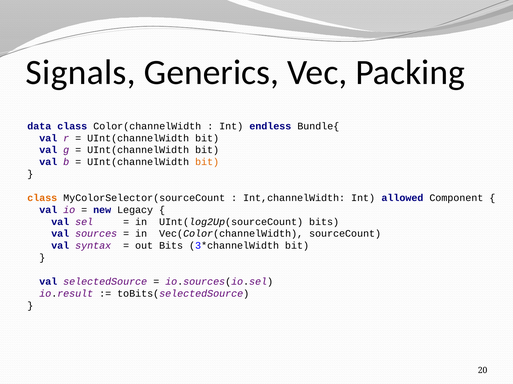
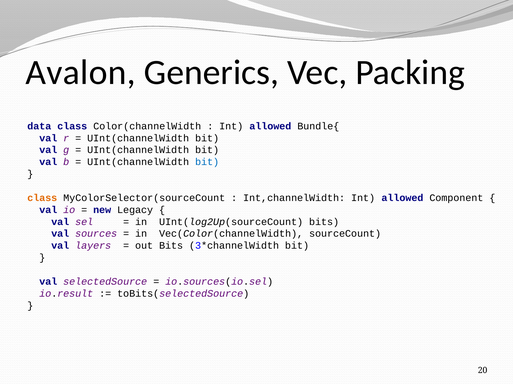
Signals: Signals -> Avalon
endless at (270, 126): endless -> allowed
bit at (207, 162) colour: orange -> blue
syntax: syntax -> layers
